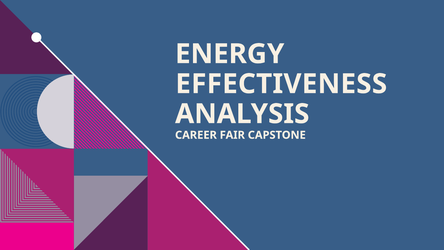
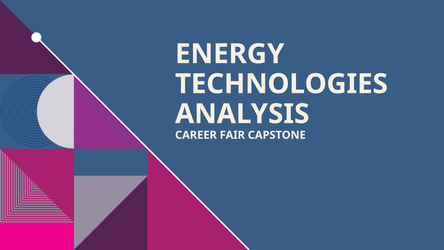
EFFECTIVENESS: EFFECTIVENESS -> TECHNOLOGIES
